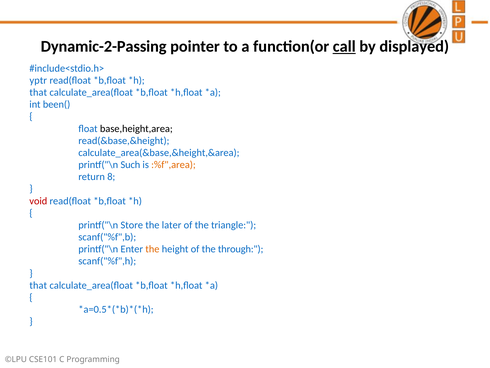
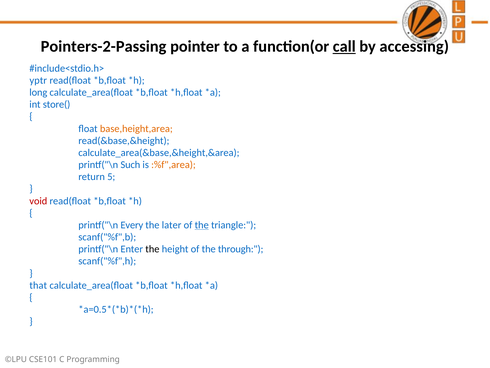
Dynamic-2-Passing: Dynamic-2-Passing -> Pointers-2-Passing
displayed: displayed -> accessing
that at (38, 92): that -> long
been(: been( -> store(
base,height,area colour: black -> orange
8: 8 -> 5
Store: Store -> Every
the at (202, 225) underline: none -> present
the at (152, 249) colour: orange -> black
